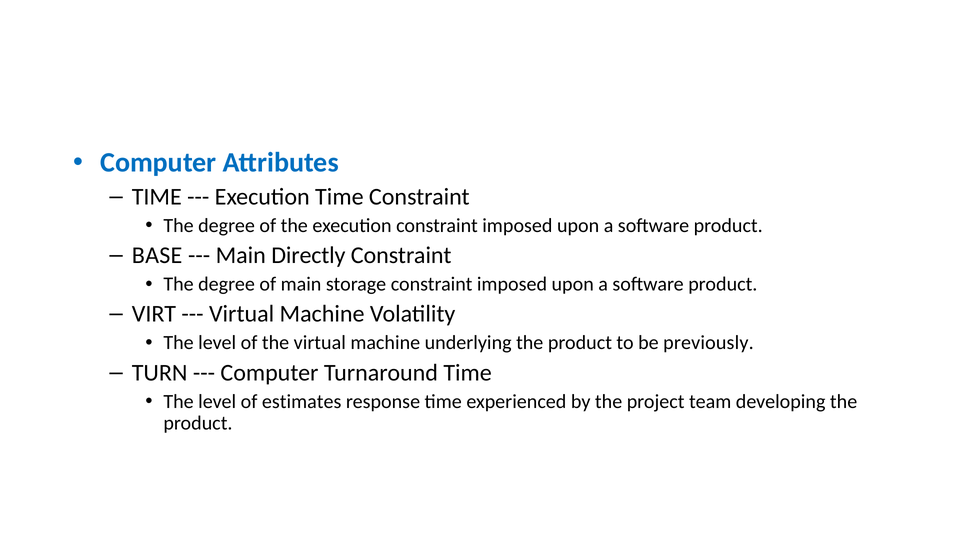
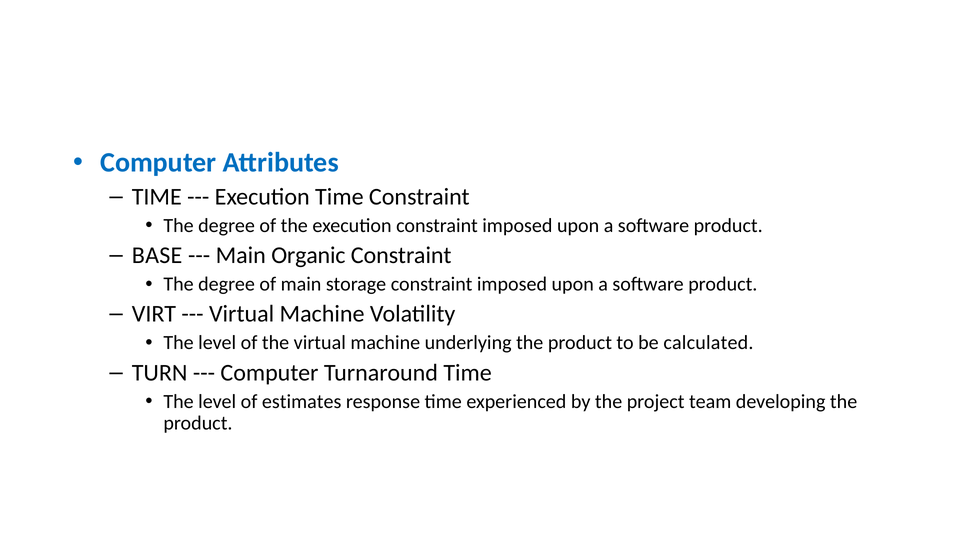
Directly: Directly -> Organic
previously: previously -> calculated
